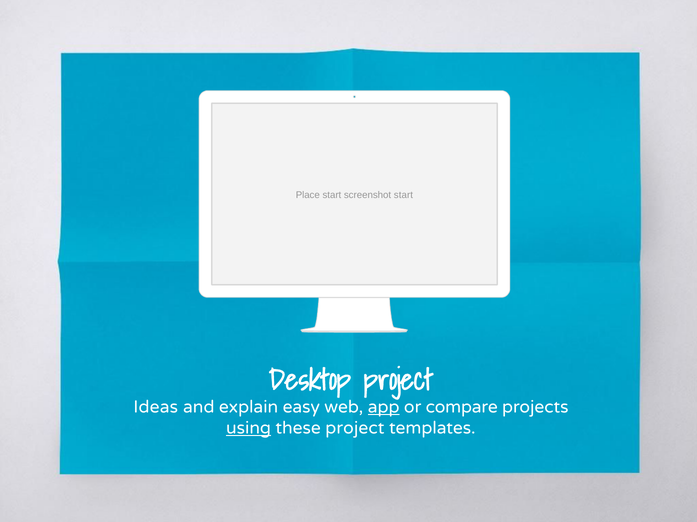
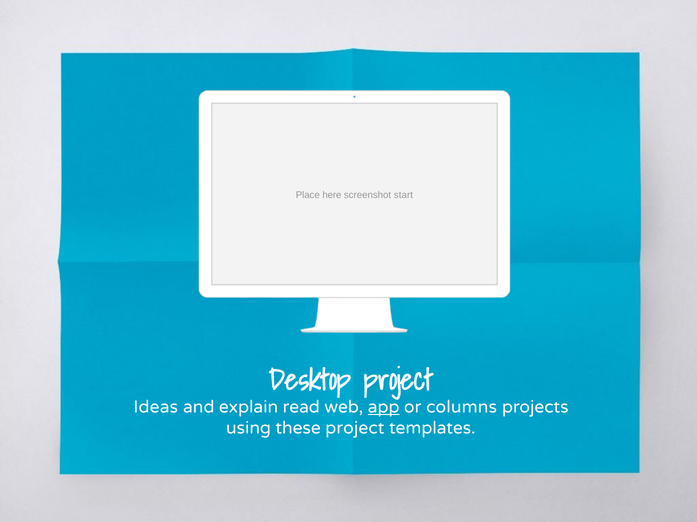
Place start: start -> here
easy: easy -> read
compare: compare -> columns
using underline: present -> none
